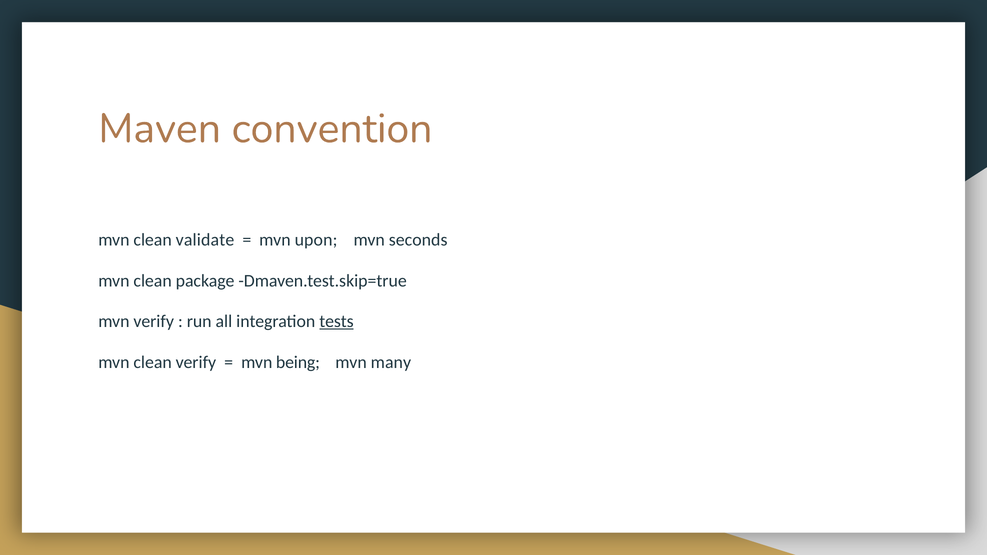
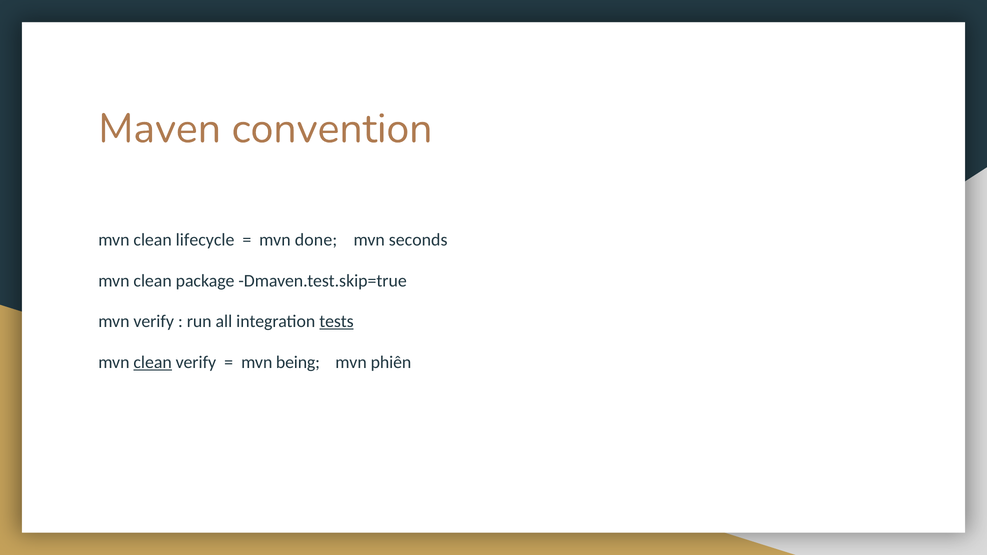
validate: validate -> lifecycle
upon: upon -> done
clean at (153, 363) underline: none -> present
many: many -> phiên
